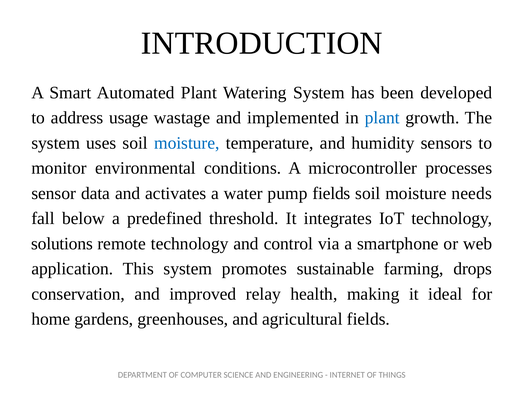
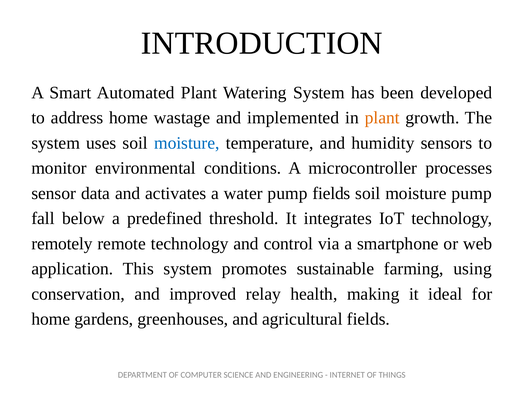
address usage: usage -> home
plant at (382, 118) colour: blue -> orange
moisture needs: needs -> pump
solutions: solutions -> remotely
drops: drops -> using
